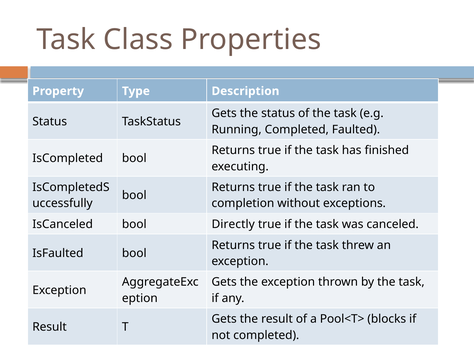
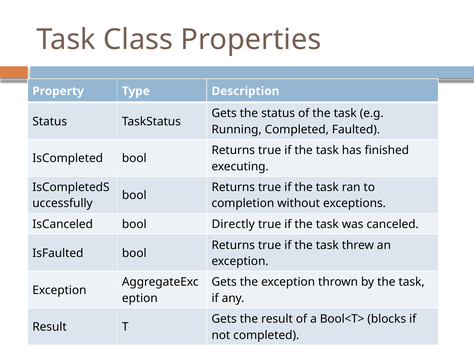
Pool<T>: Pool<T> -> Bool<T>
